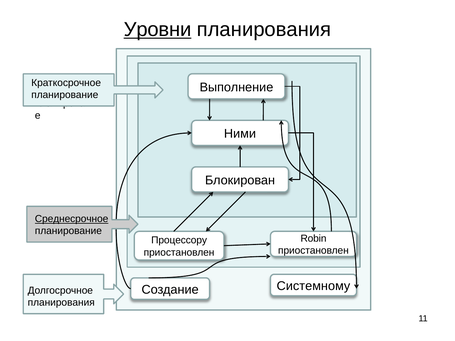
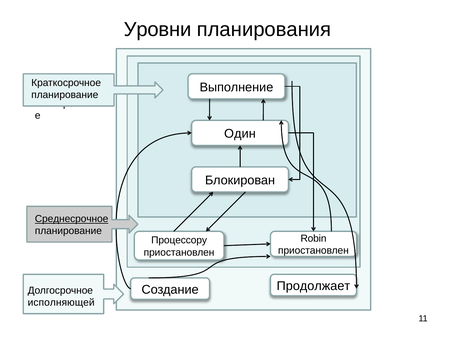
Уровни underline: present -> none
Ними: Ними -> Один
Системному: Системному -> Продолжает
планирования at (61, 303): планирования -> исполняющей
